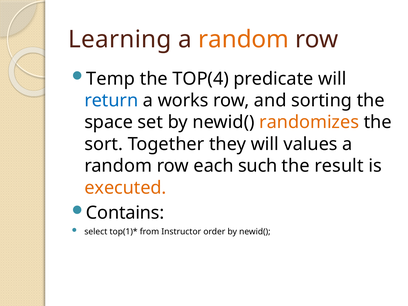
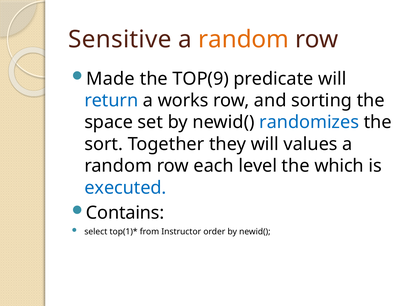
Learning: Learning -> Sensitive
Temp: Temp -> Made
TOP(4: TOP(4 -> TOP(9
randomizes colour: orange -> blue
such: such -> level
result: result -> which
executed colour: orange -> blue
